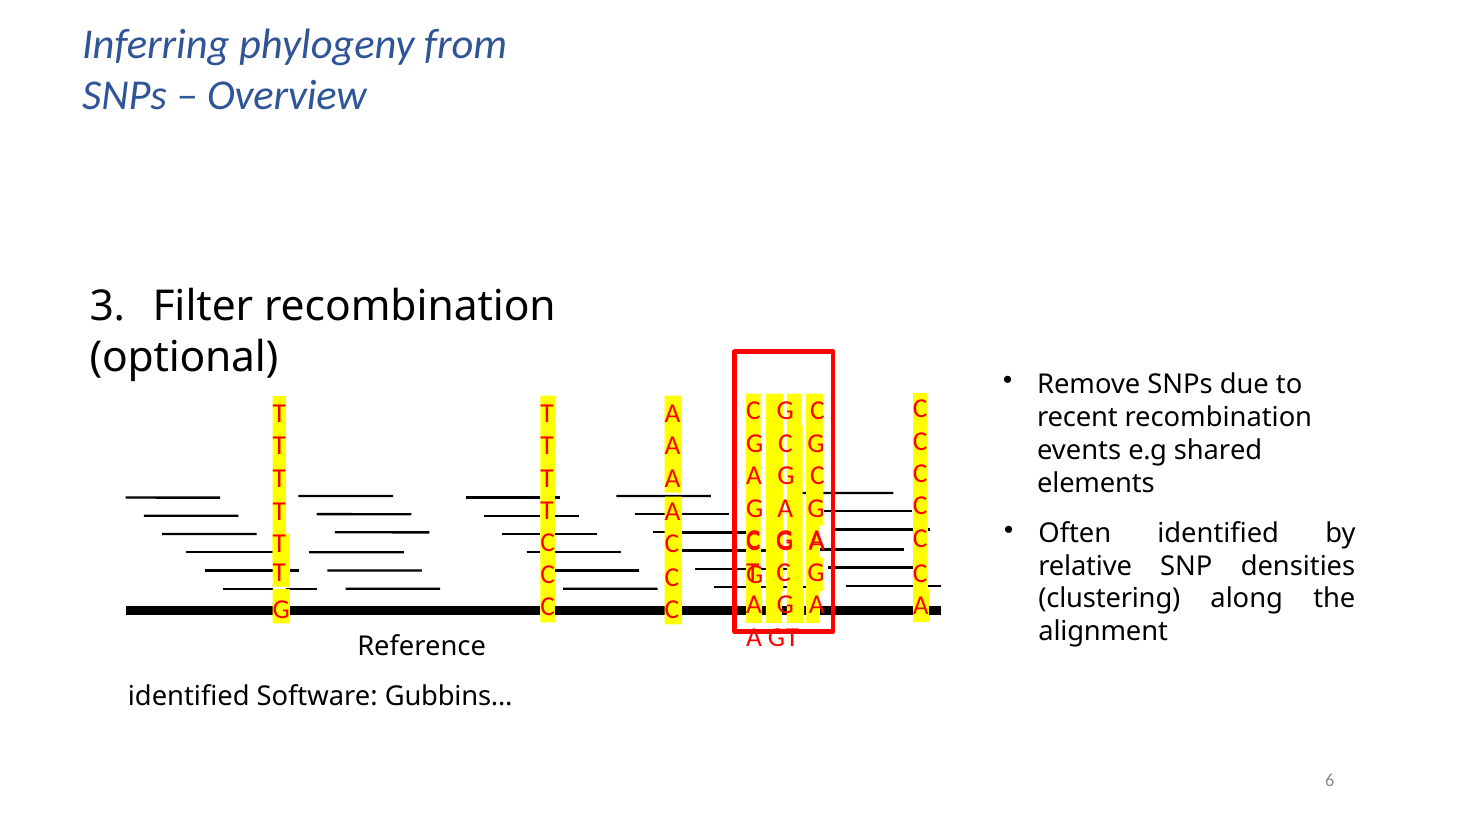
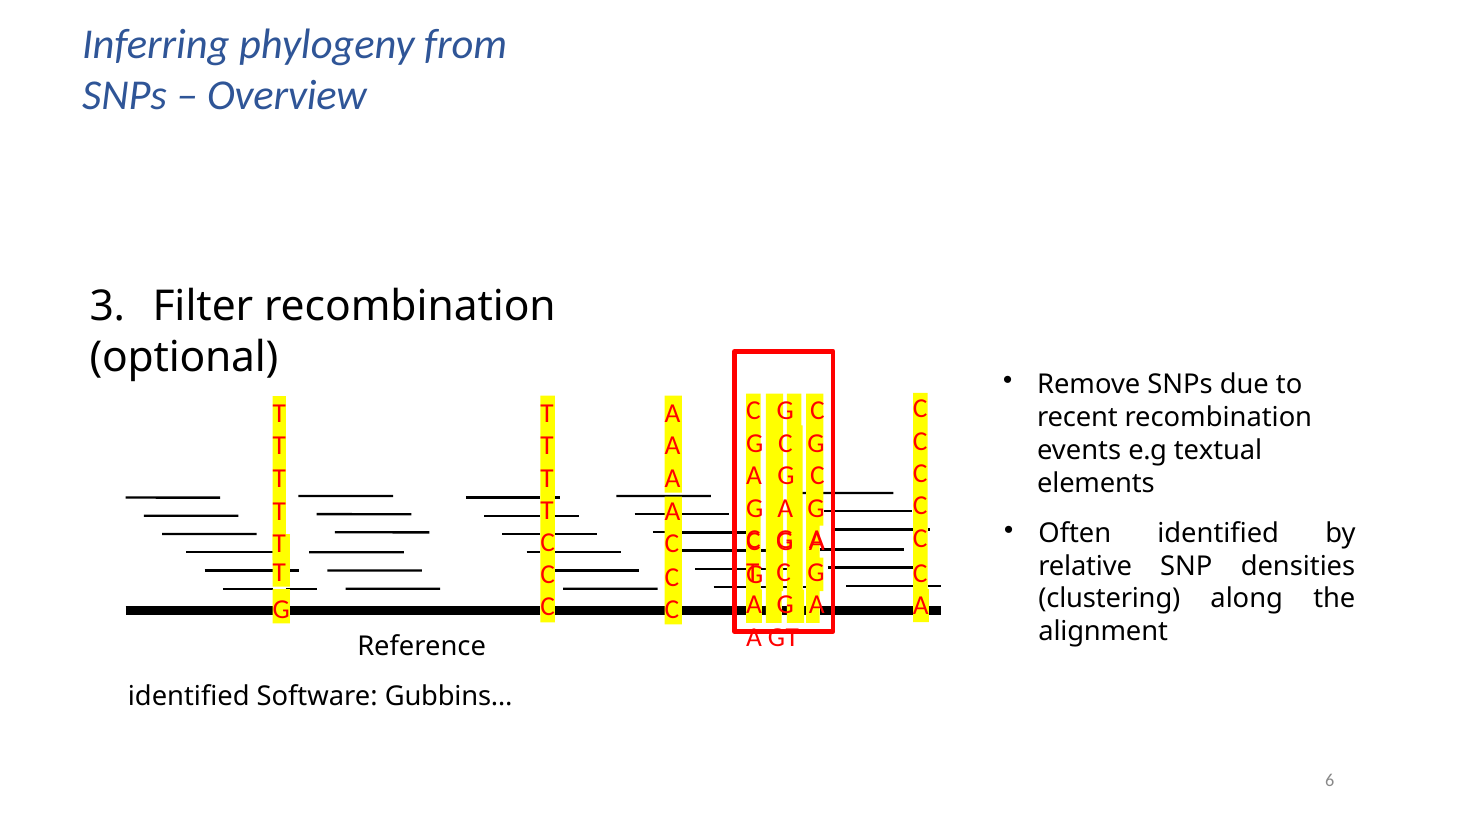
shared: shared -> textual
